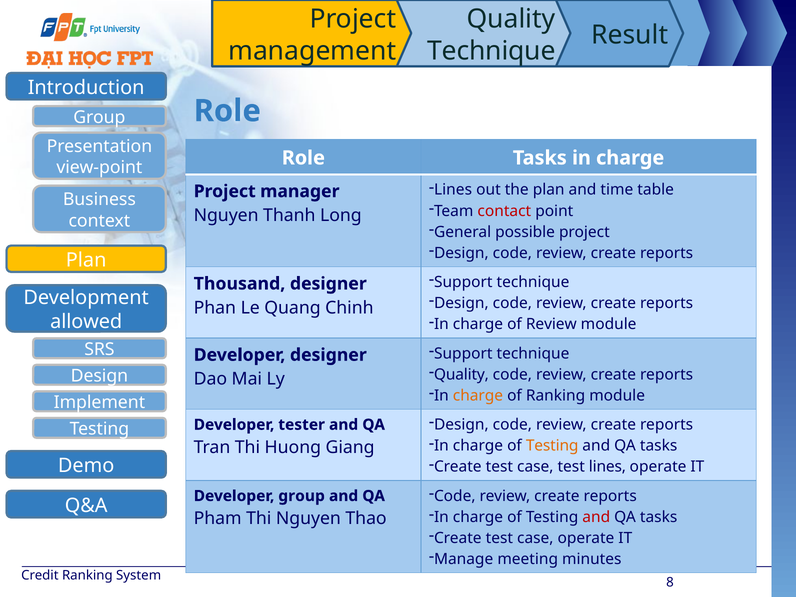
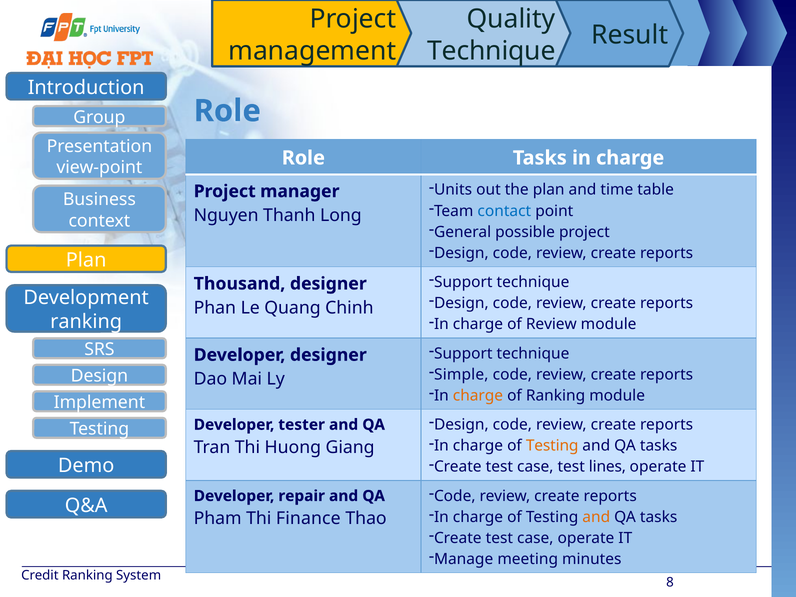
Lines at (453, 190): Lines -> Units
contact colour: red -> blue
allowed at (86, 322): allowed -> ranking
Quality at (461, 375): Quality -> Simple
Developer group: group -> repair
and at (596, 517) colour: red -> orange
Thi Nguyen: Nguyen -> Finance
